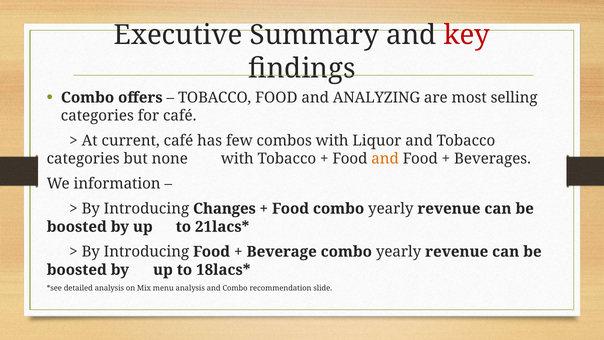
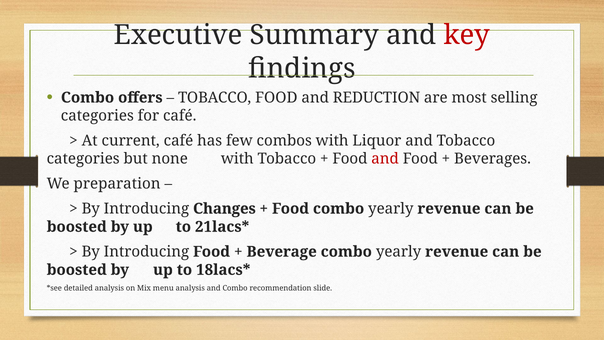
ANALYZING: ANALYZING -> REDUCTION
and at (385, 159) colour: orange -> red
information: information -> preparation
